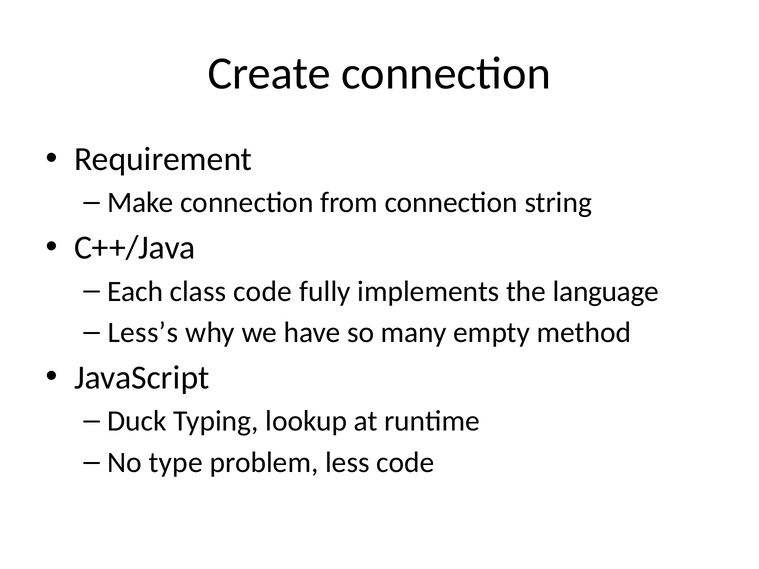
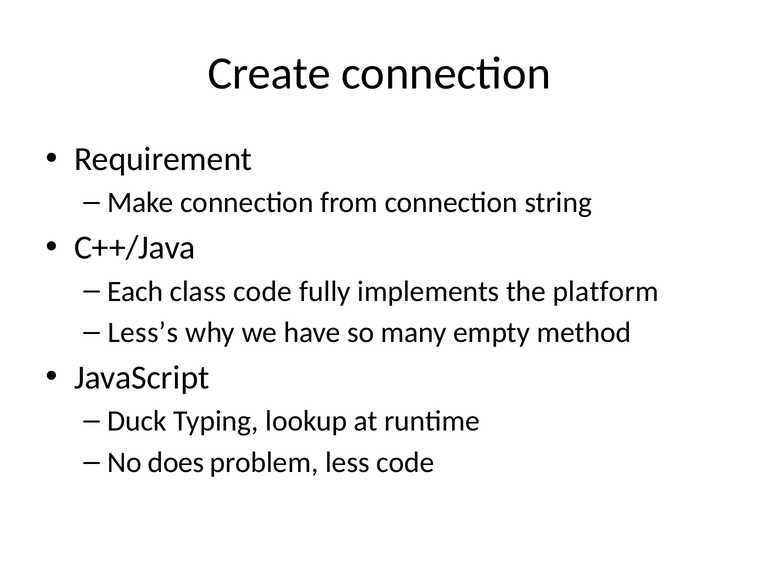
language: language -> platform
type: type -> does
